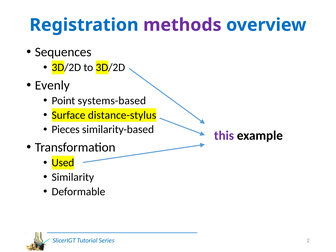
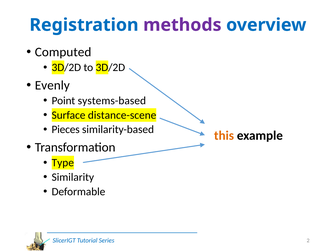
Sequences: Sequences -> Computed
distance-stylus: distance-stylus -> distance-scene
this colour: purple -> orange
Used: Used -> Type
